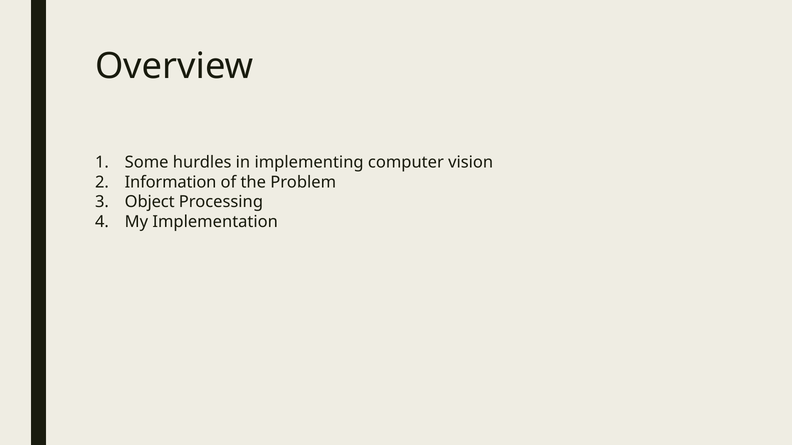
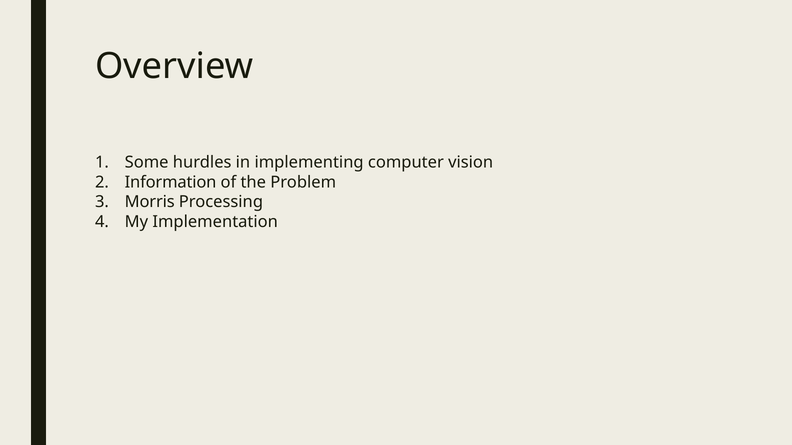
Object: Object -> Morris
